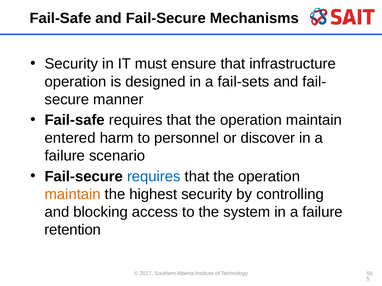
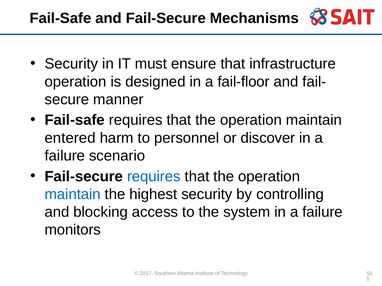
fail-sets: fail-sets -> fail-floor
maintain at (73, 194) colour: orange -> blue
retention: retention -> monitors
